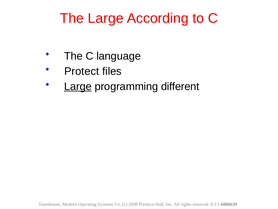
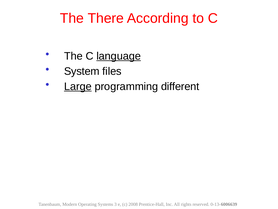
The Large: Large -> There
language underline: none -> present
Protect: Protect -> System
